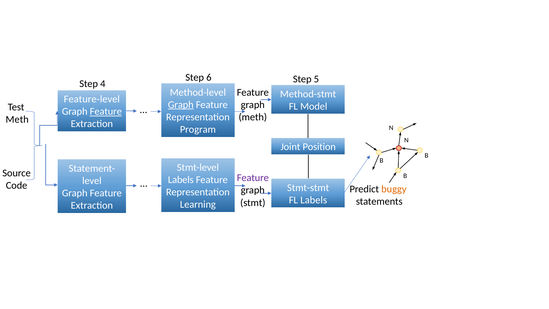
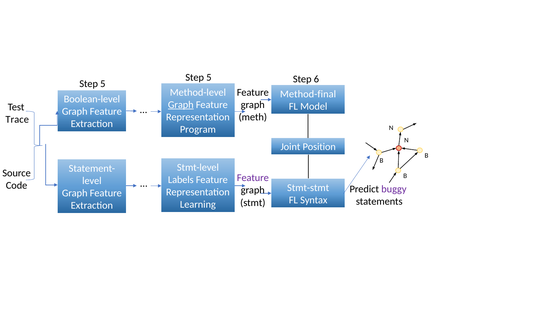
6 at (209, 77): 6 -> 5
5: 5 -> 6
4 at (103, 84): 4 -> 5
Method-stmt: Method-stmt -> Method-final
Feature-level: Feature-level -> Boolean-level
Feature at (106, 111) underline: present -> none
Meth at (17, 119): Meth -> Trace
buggy colour: orange -> purple
FL Labels: Labels -> Syntax
